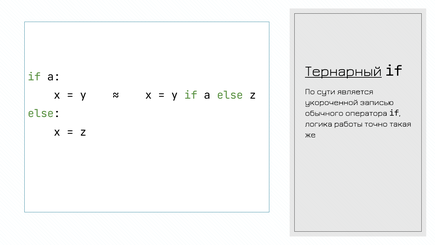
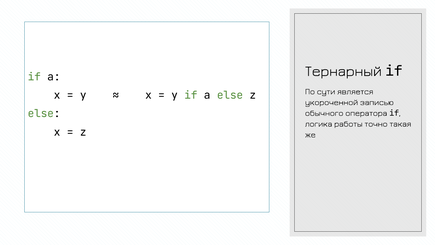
Тернарный underline: present -> none
